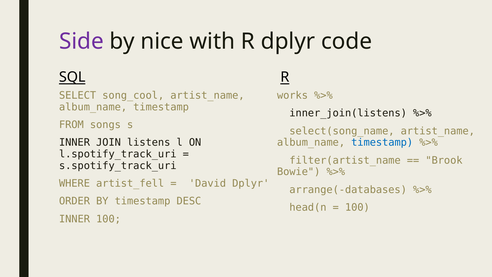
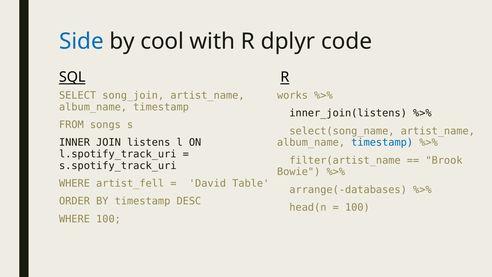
Side colour: purple -> blue
nice: nice -> cool
song_cool: song_cool -> song_join
David Dplyr: Dplyr -> Table
INNER at (74, 219): INNER -> WHERE
